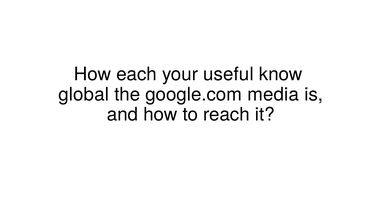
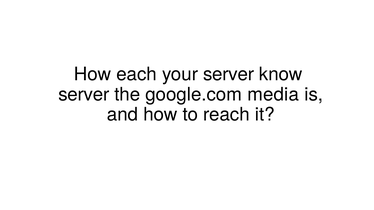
your useful: useful -> server
global at (84, 95): global -> server
